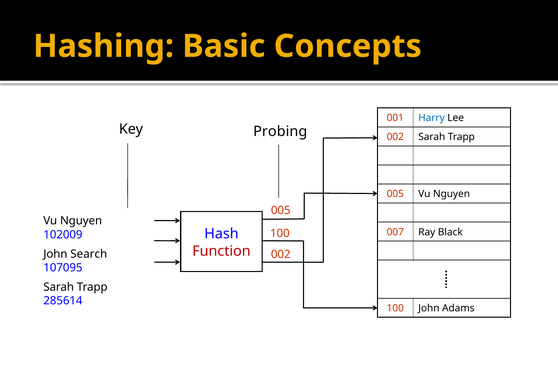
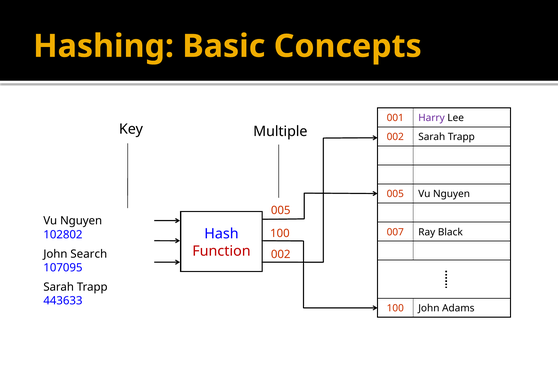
Harry colour: blue -> purple
Probing: Probing -> Multiple
102009: 102009 -> 102802
285614: 285614 -> 443633
